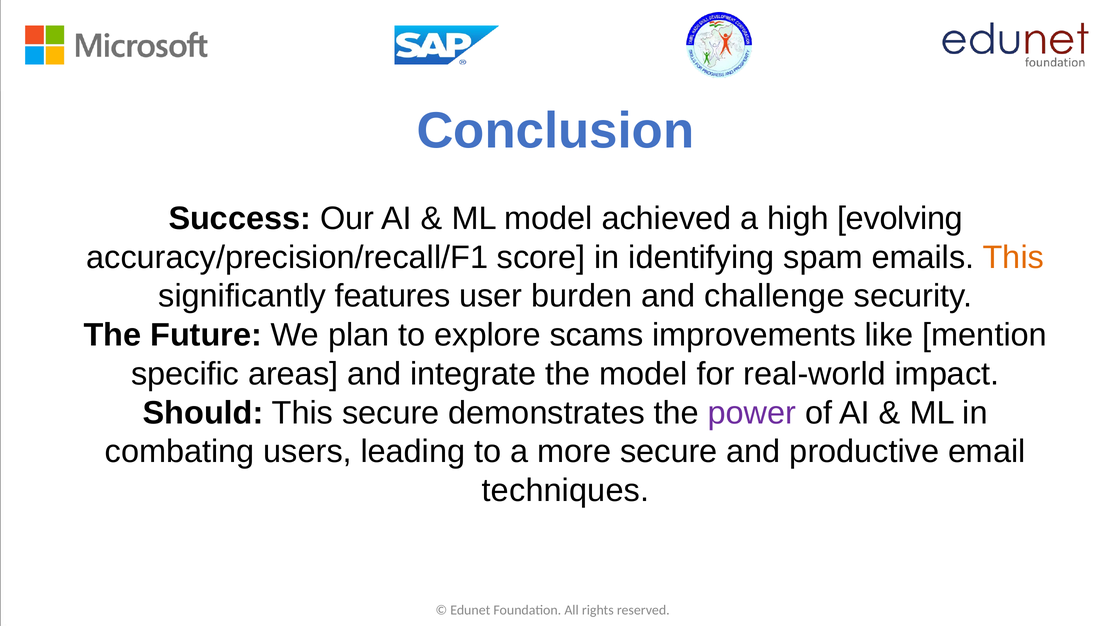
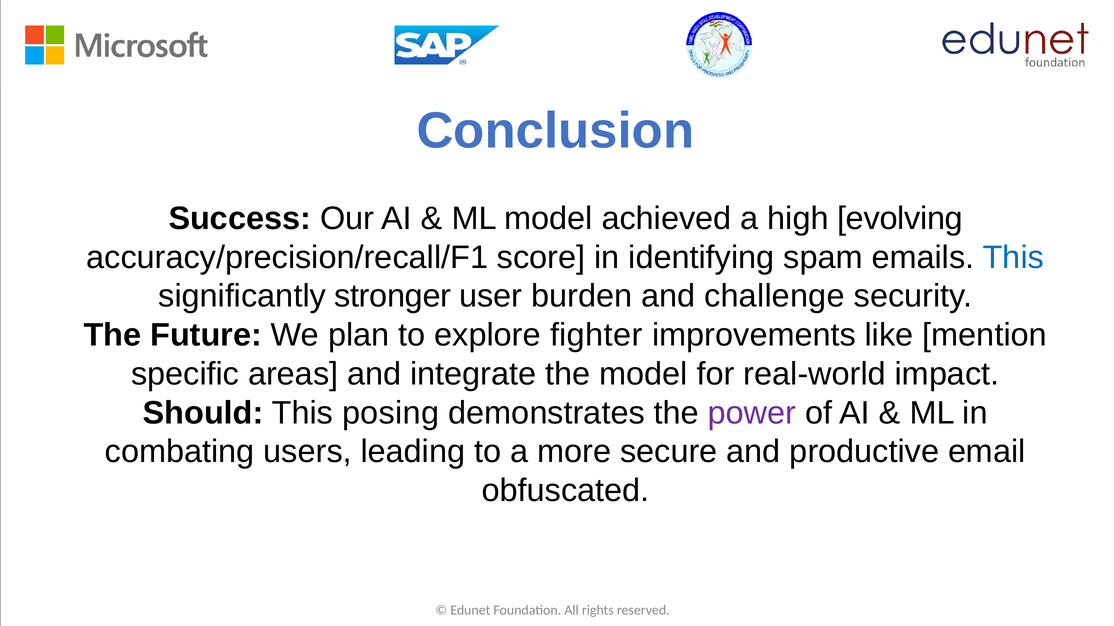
This at (1013, 258) colour: orange -> blue
features: features -> stronger
scams: scams -> fighter
This secure: secure -> posing
techniques: techniques -> obfuscated
